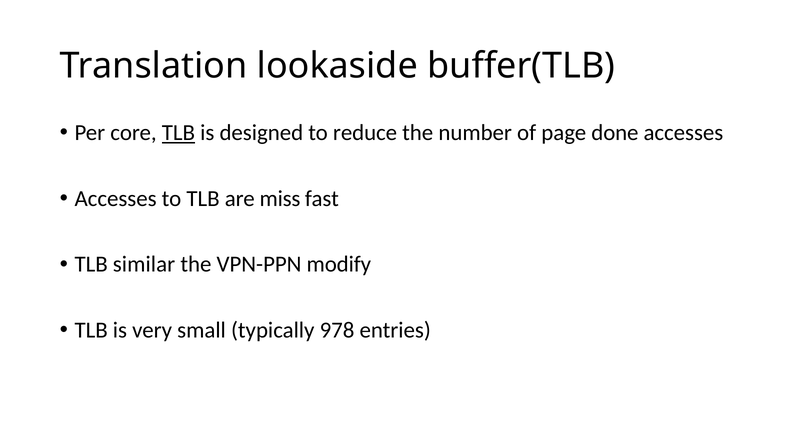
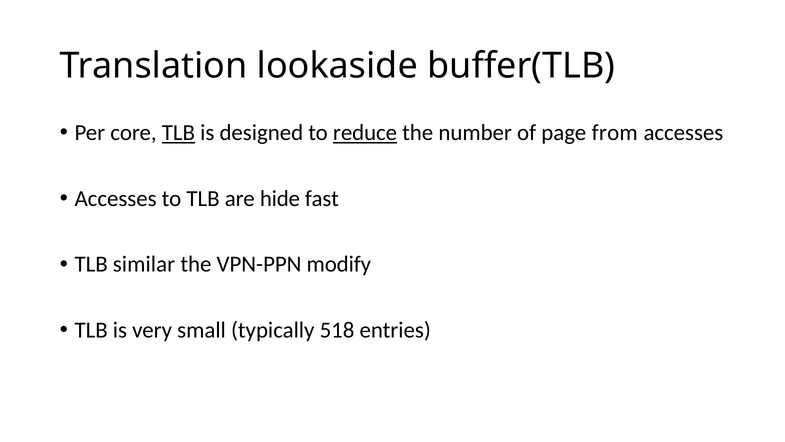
reduce underline: none -> present
done: done -> from
miss: miss -> hide
978: 978 -> 518
